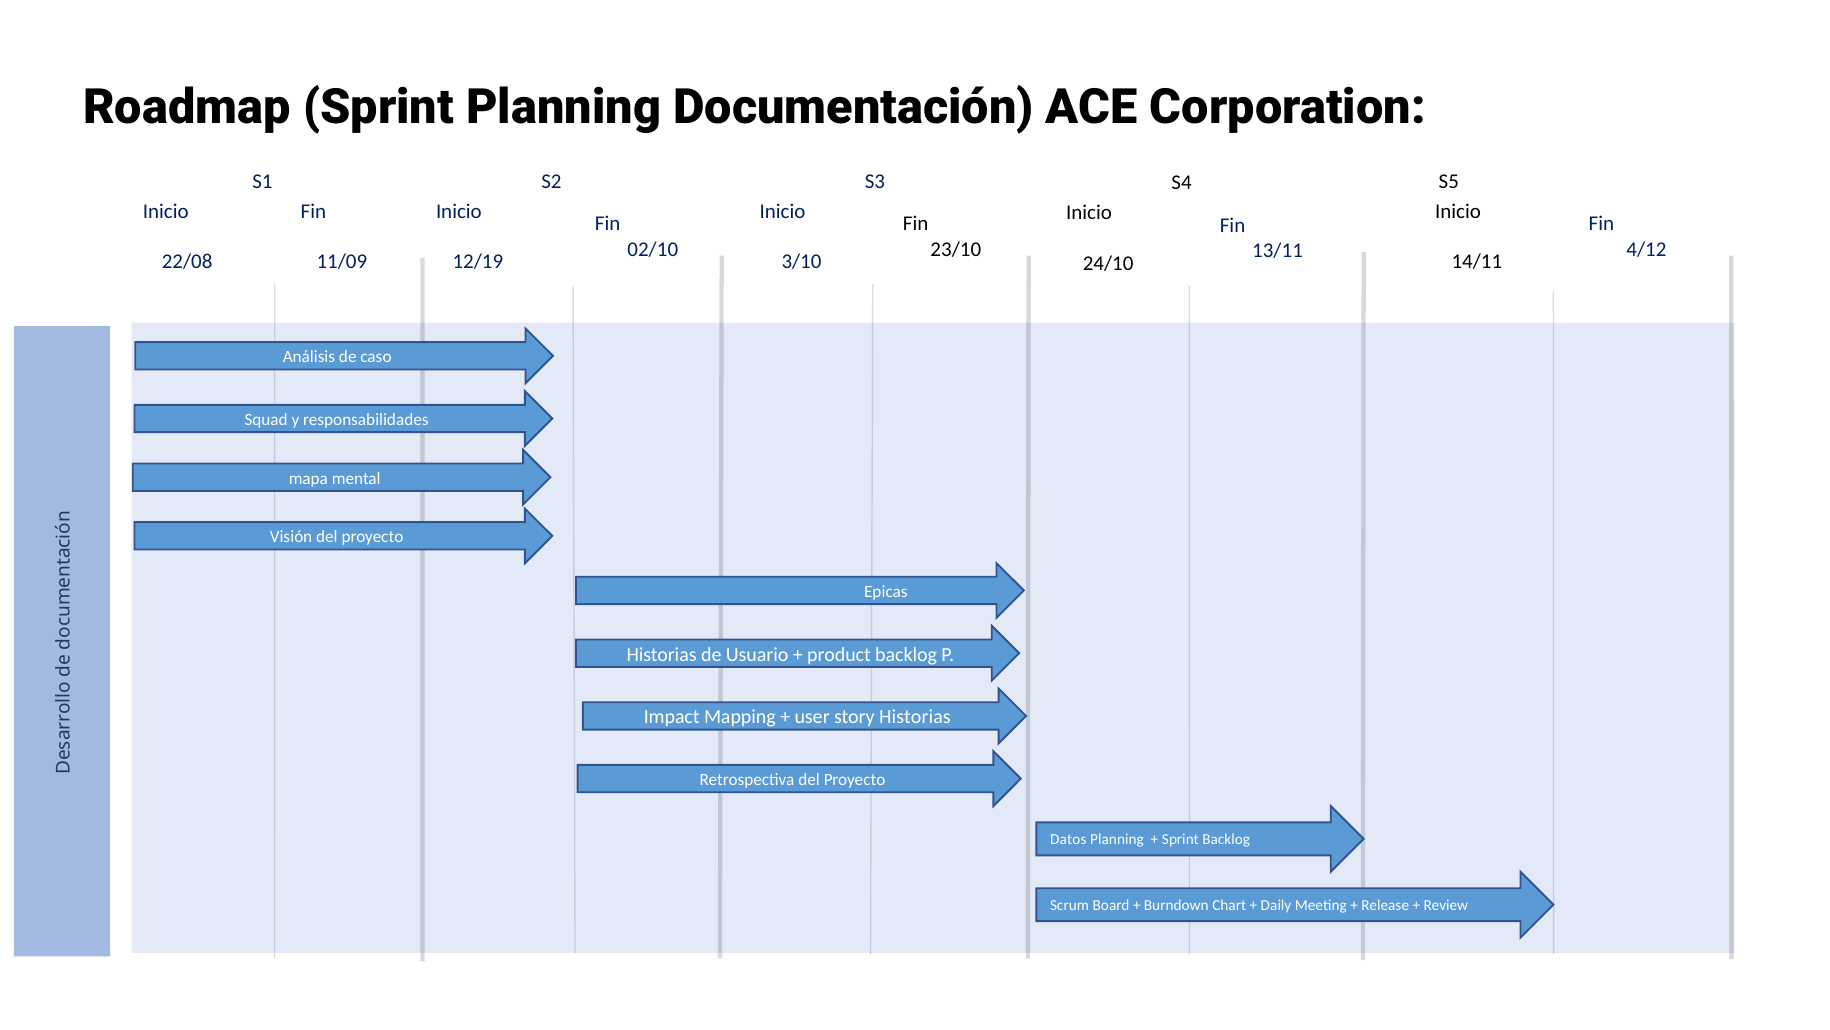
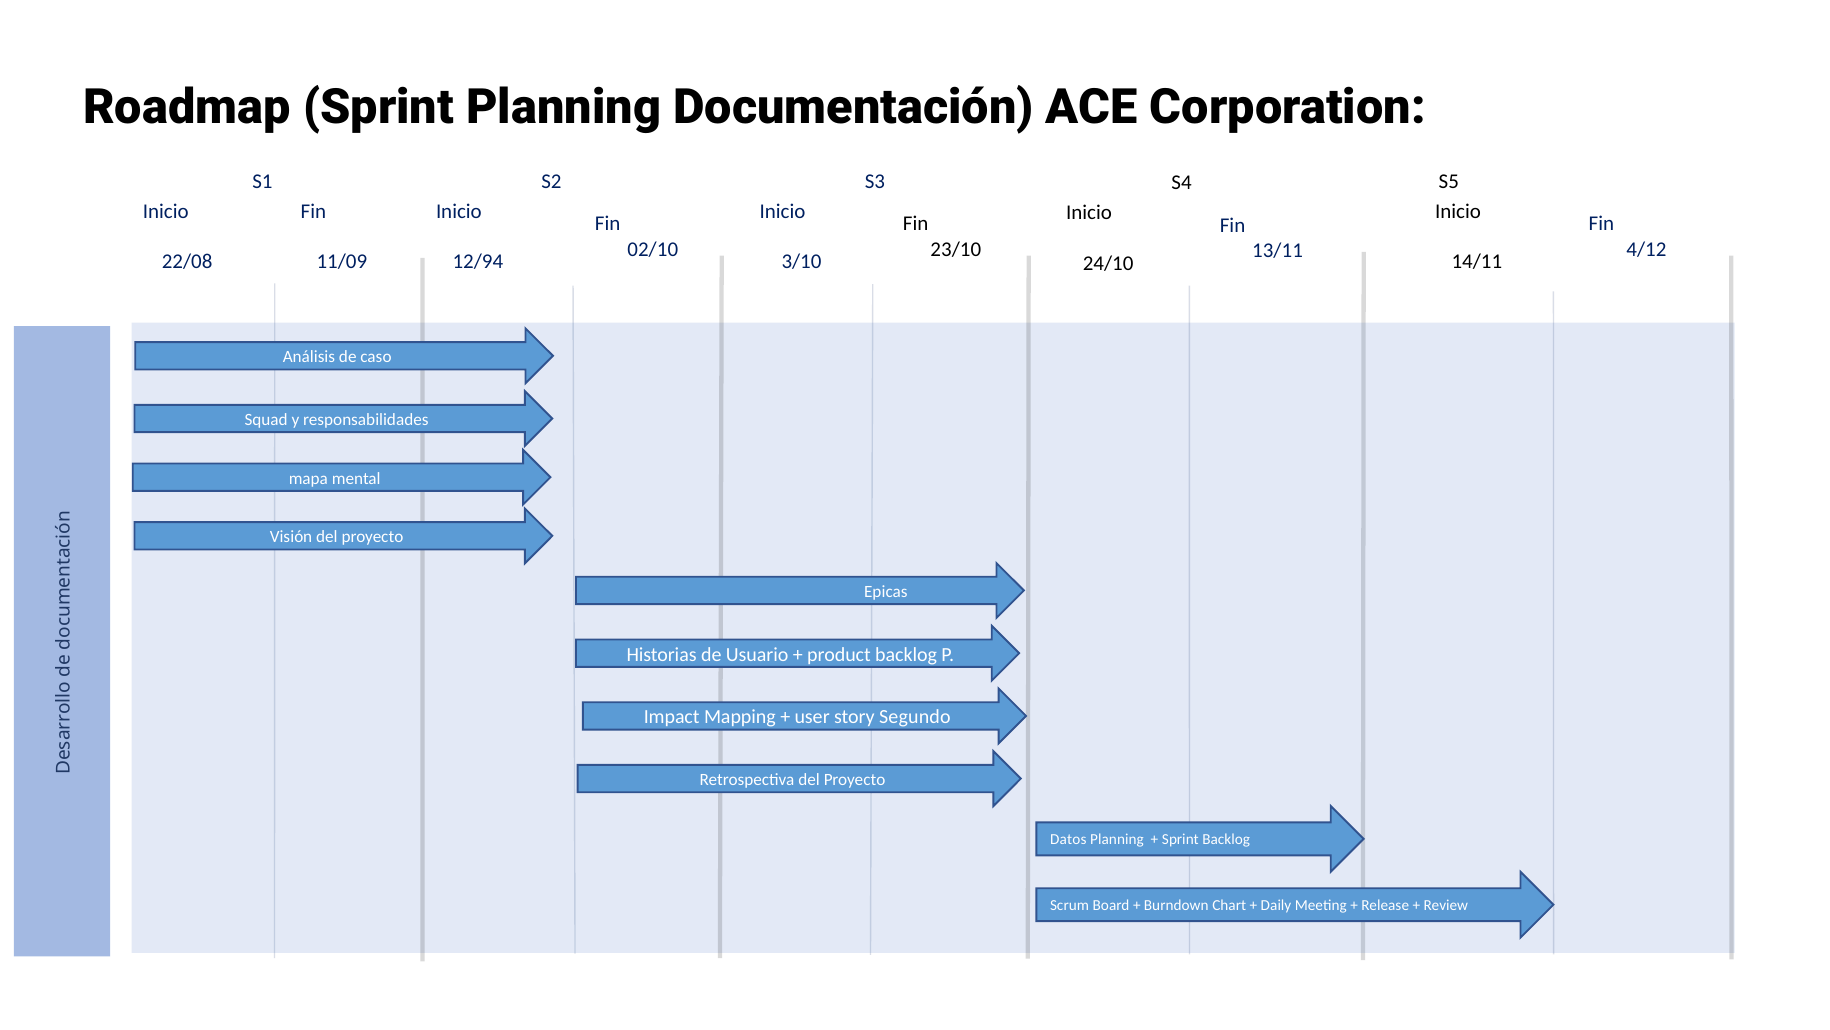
12/19: 12/19 -> 12/94
story Historias: Historias -> Segundo
